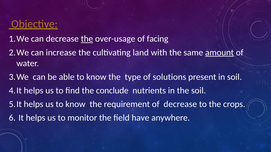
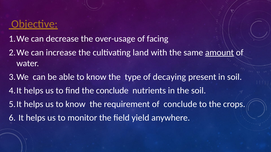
the at (87, 39) underline: present -> none
solutions: solutions -> decaying
of decrease: decrease -> conclude
have: have -> yield
